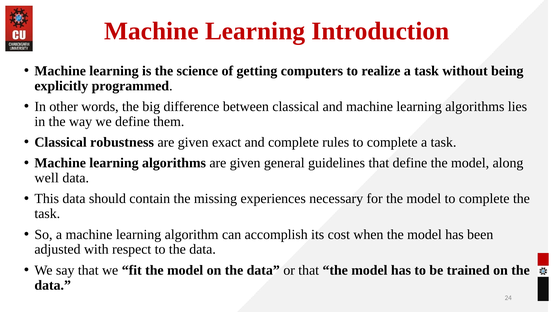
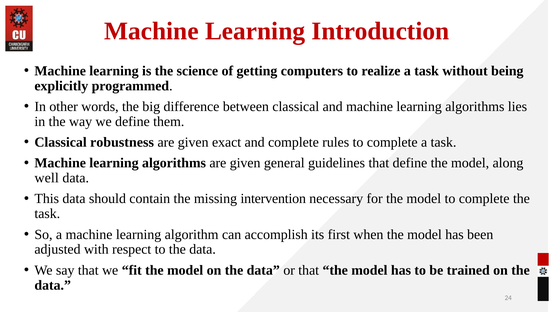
experiences: experiences -> intervention
cost: cost -> first
